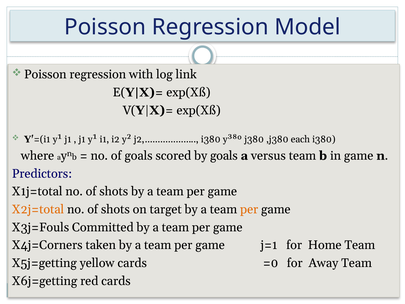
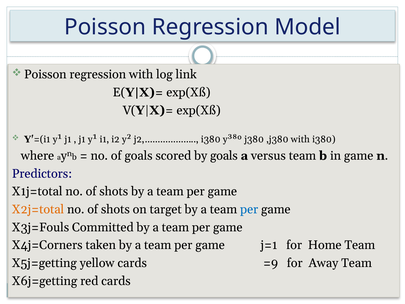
,j380 each: each -> with
per at (249, 209) colour: orange -> blue
=0: =0 -> =9
